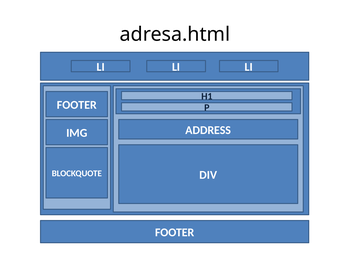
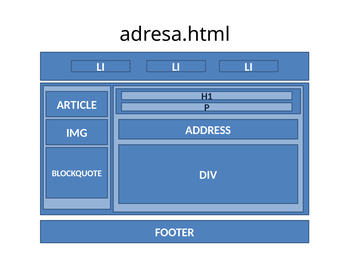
FOOTER at (77, 105): FOOTER -> ARTICLE
